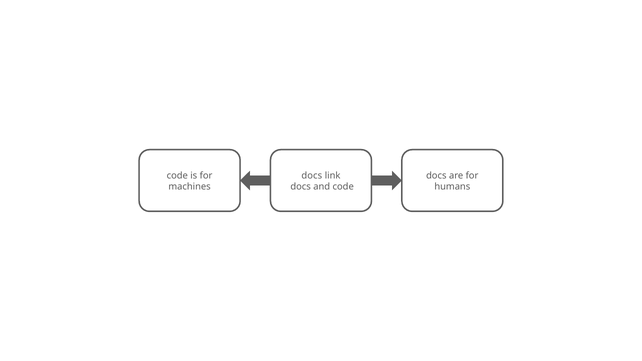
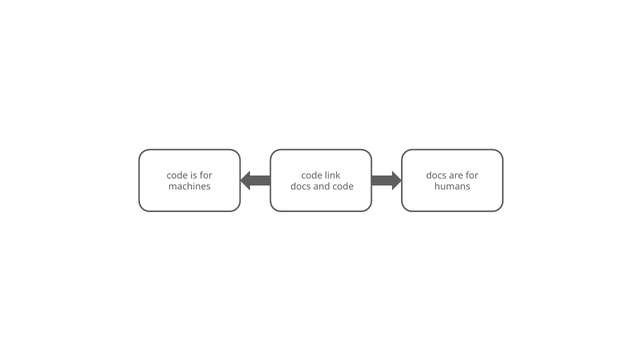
docs at (312, 176): docs -> code
